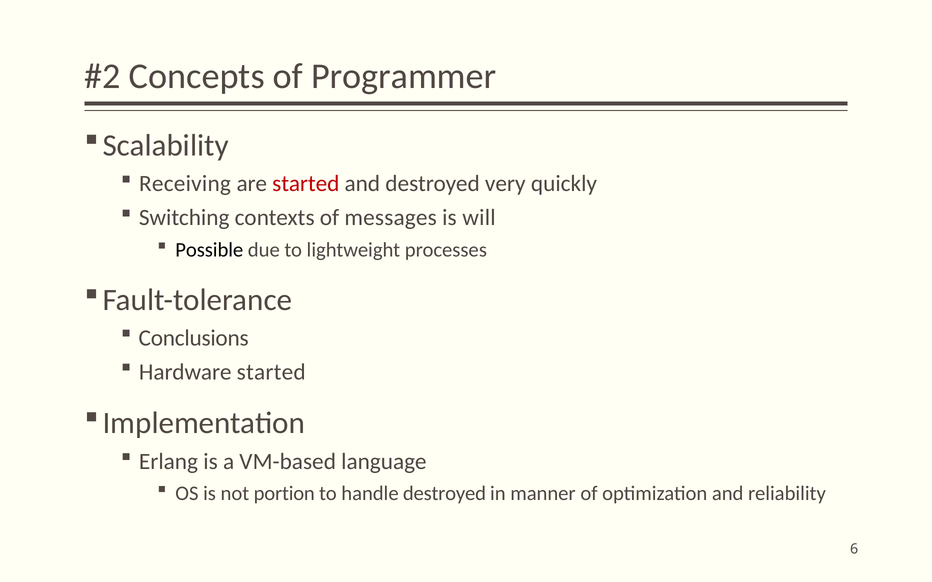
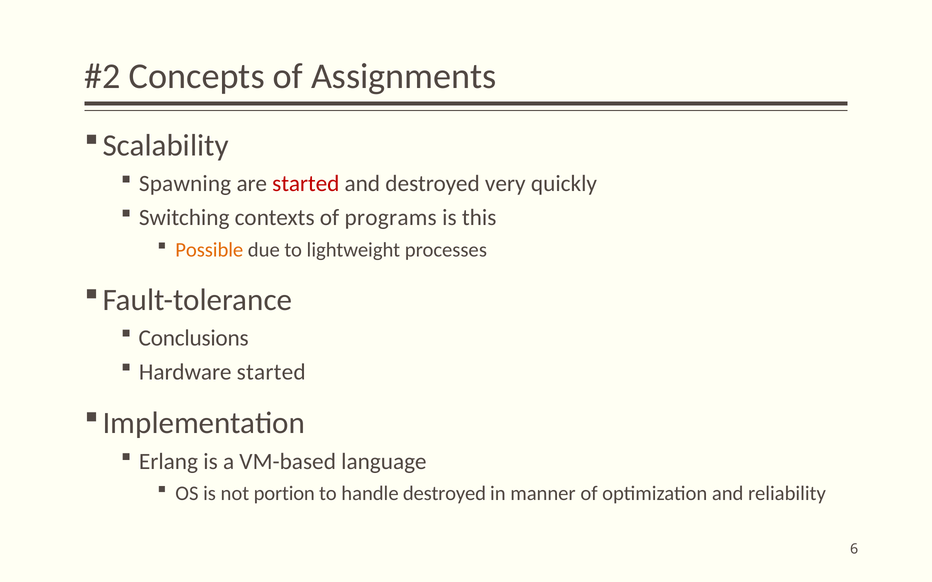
Programmer: Programmer -> Assignments
Receiving: Receiving -> Spawning
messages: messages -> programs
will: will -> this
Possible colour: black -> orange
